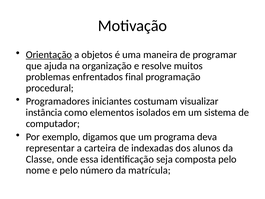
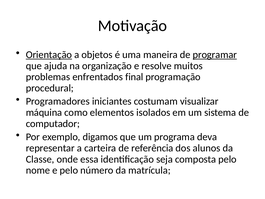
programar underline: none -> present
instância: instância -> máquina
indexadas: indexadas -> referência
